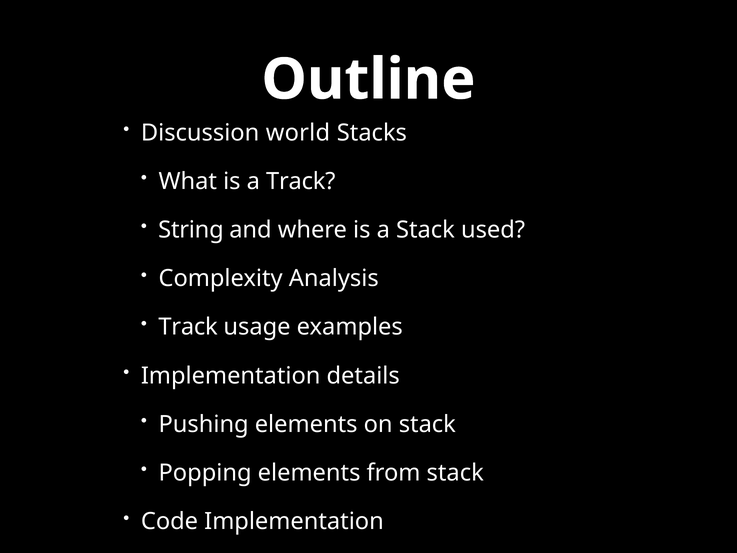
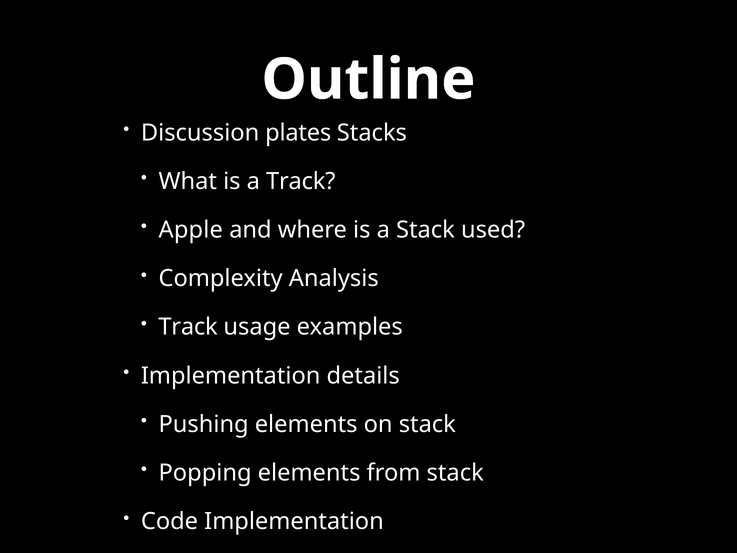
world: world -> plates
String: String -> Apple
